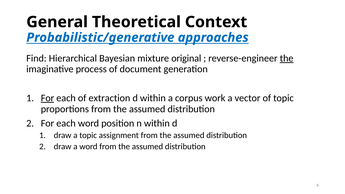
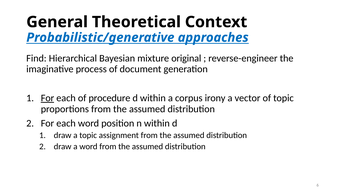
the at (287, 58) underline: present -> none
extraction: extraction -> procedure
work: work -> irony
